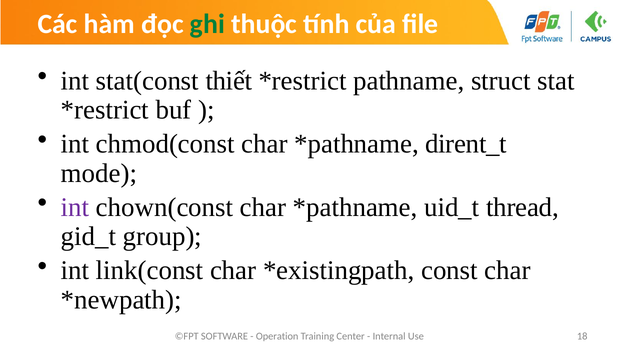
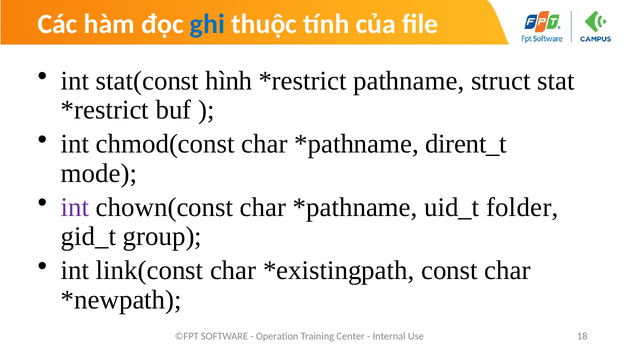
ghi colour: green -> blue
thiết: thiết -> hình
thread: thread -> folder
